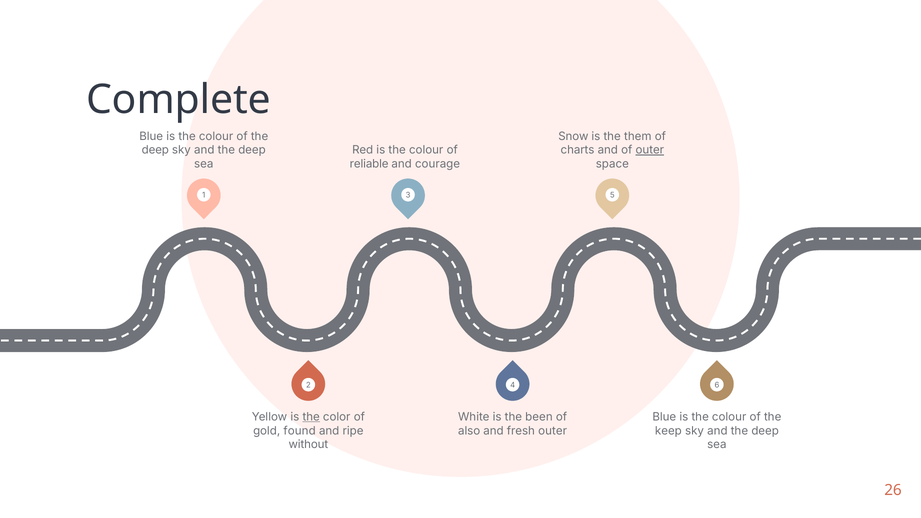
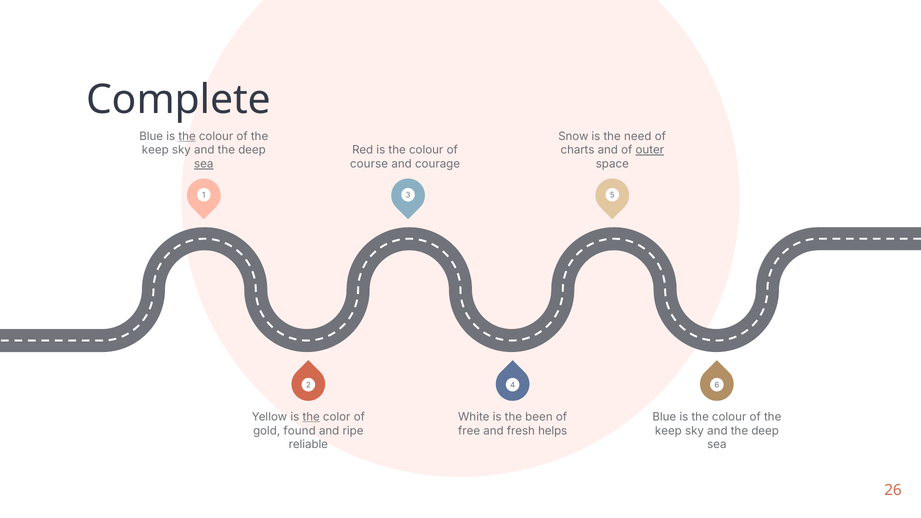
the at (187, 136) underline: none -> present
them: them -> need
deep at (155, 150): deep -> keep
sea at (204, 164) underline: none -> present
reliable: reliable -> course
also: also -> free
fresh outer: outer -> helps
without: without -> reliable
